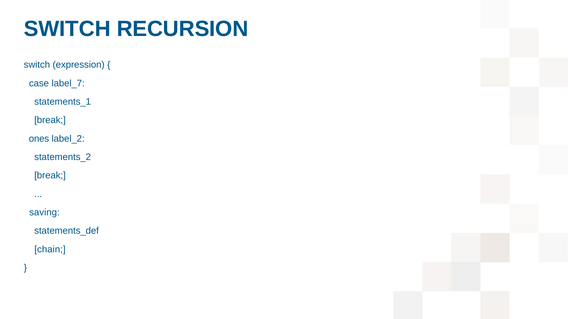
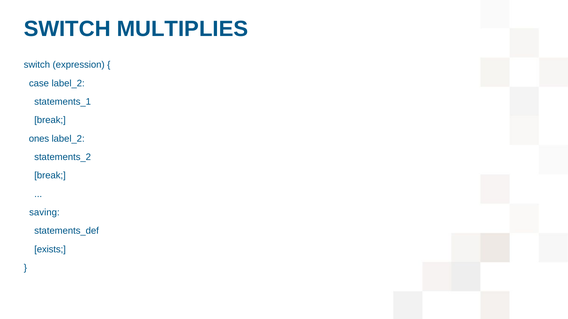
RECURSION: RECURSION -> MULTIPLIES
case label_7: label_7 -> label_2
chain: chain -> exists
